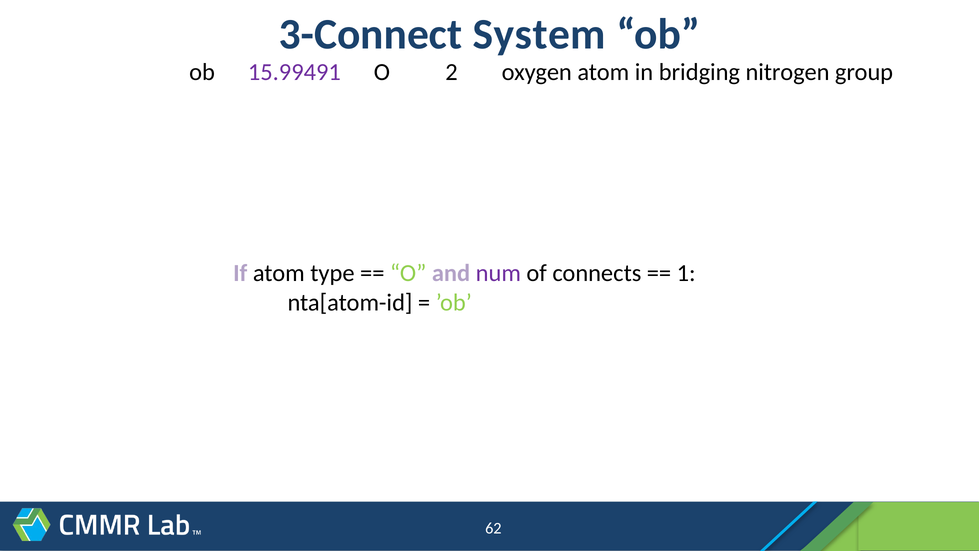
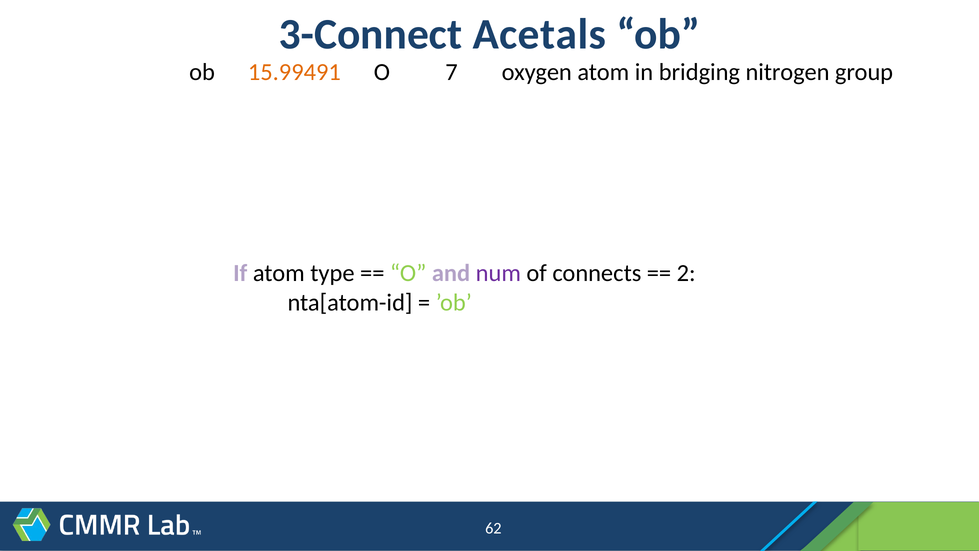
System: System -> Acetals
15.99491 colour: purple -> orange
2: 2 -> 7
1: 1 -> 2
